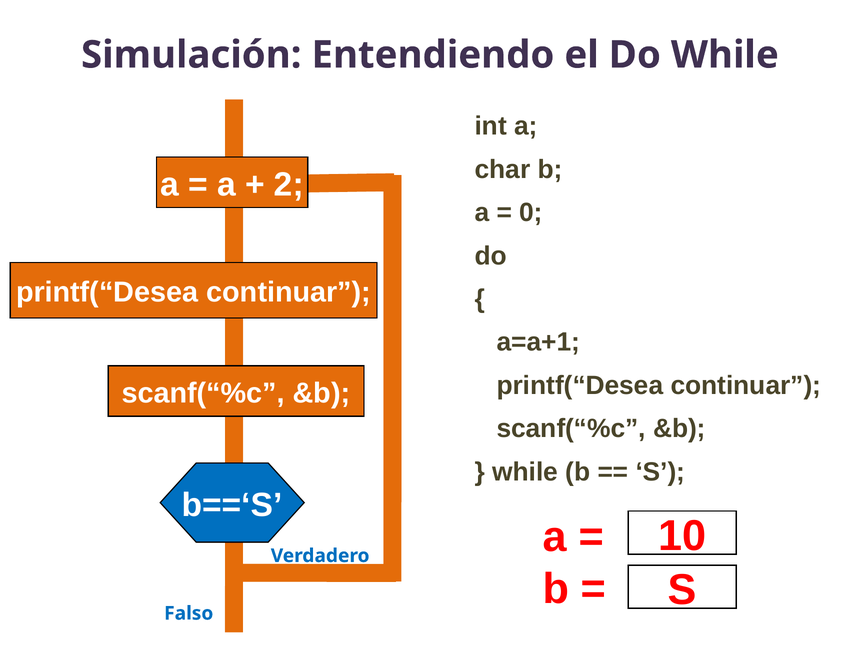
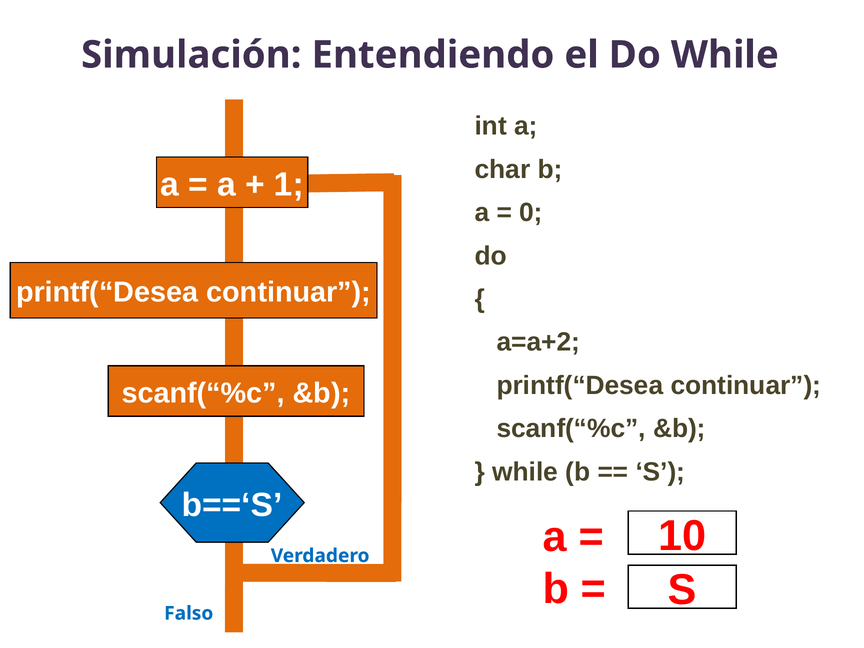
2: 2 -> 1
a=a+1: a=a+1 -> a=a+2
